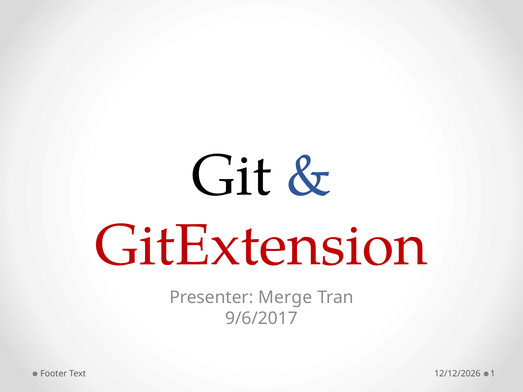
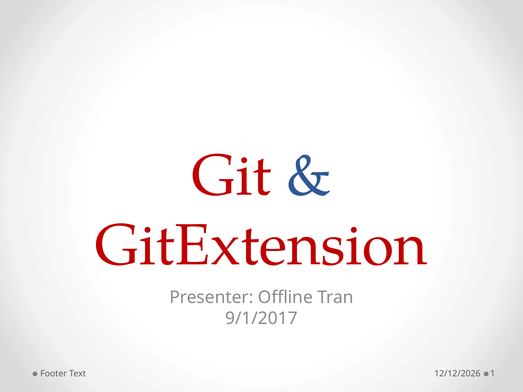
Git colour: black -> red
Merge: Merge -> Offline
9/6/2017: 9/6/2017 -> 9/1/2017
